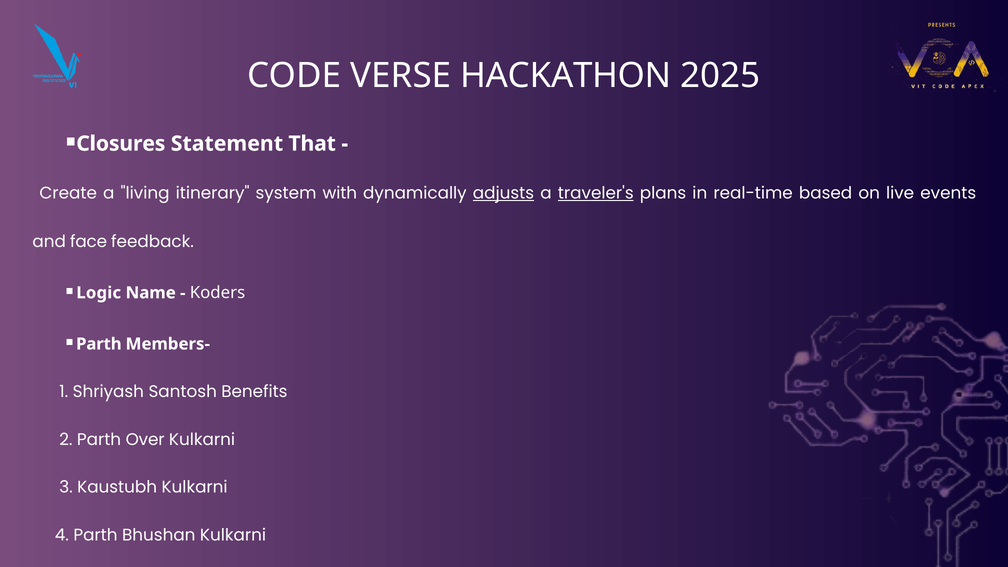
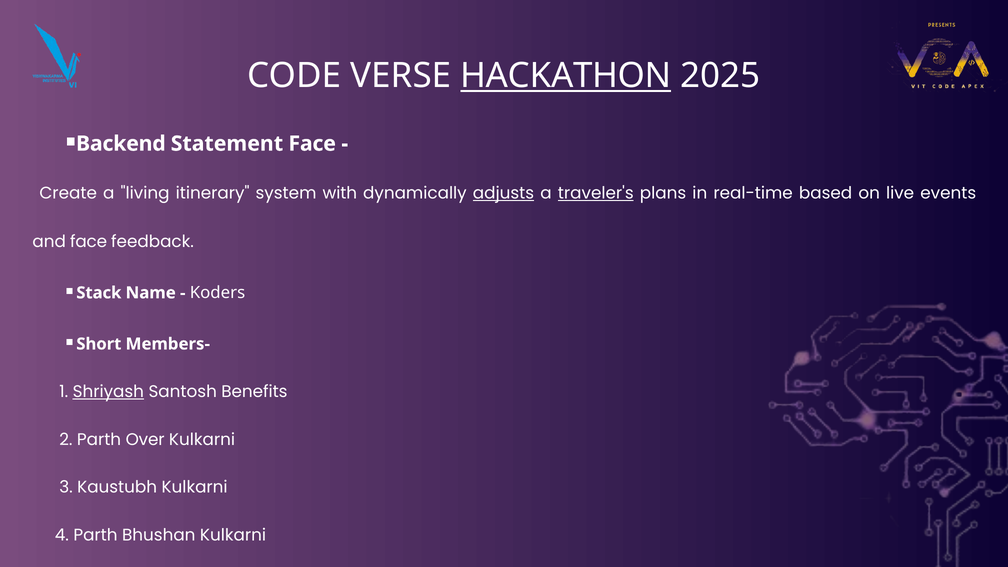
HACKATHON underline: none -> present
Closures: Closures -> Backend
Statement That: That -> Face
Logic: Logic -> Stack
Parth at (99, 344): Parth -> Short
Shriyash underline: none -> present
